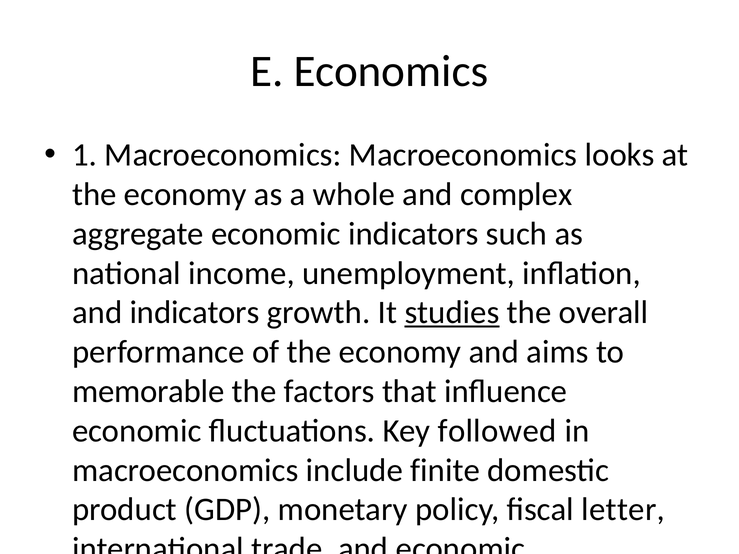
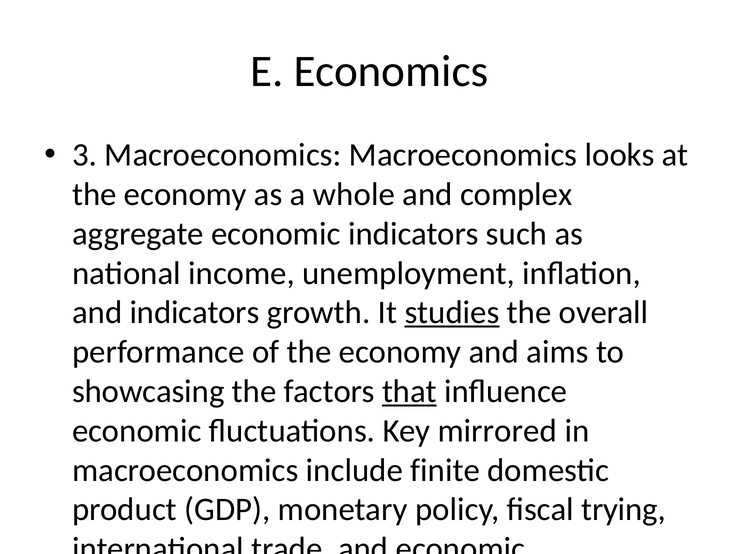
1: 1 -> 3
memorable: memorable -> showcasing
that underline: none -> present
followed: followed -> mirrored
letter: letter -> trying
